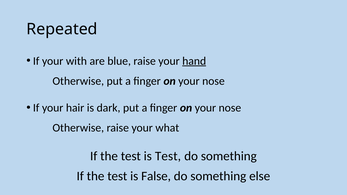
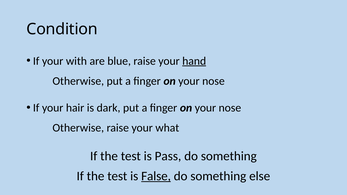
Repeated: Repeated -> Condition
is Test: Test -> Pass
False underline: none -> present
